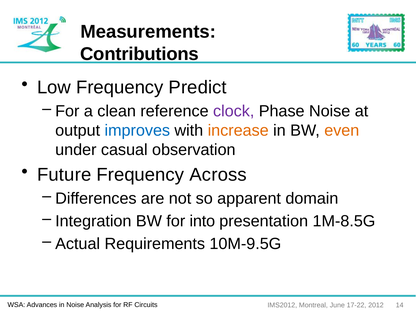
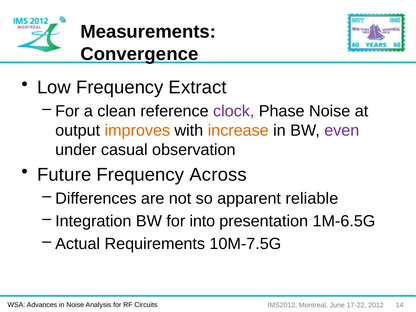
Contributions: Contributions -> Convergence
Predict: Predict -> Extract
improves colour: blue -> orange
even colour: orange -> purple
domain: domain -> reliable
1M-8.5G: 1M-8.5G -> 1M-6.5G
10M-9.5G: 10M-9.5G -> 10M-7.5G
